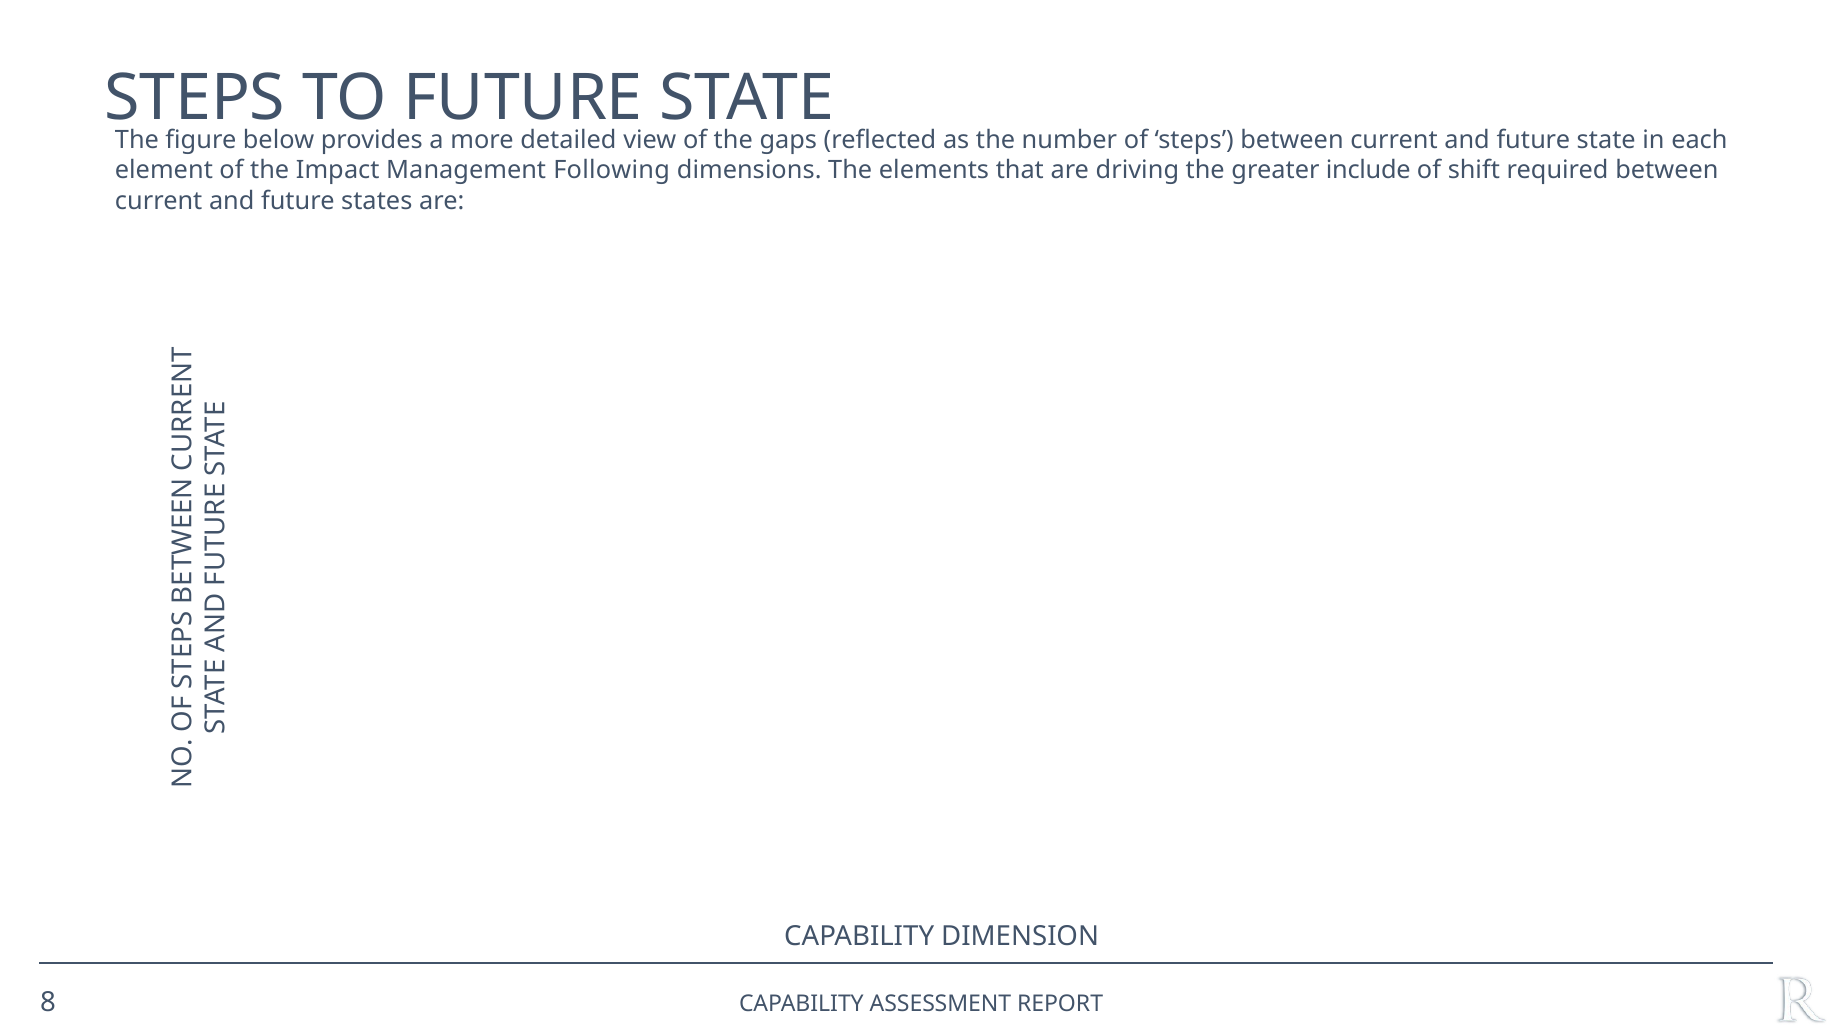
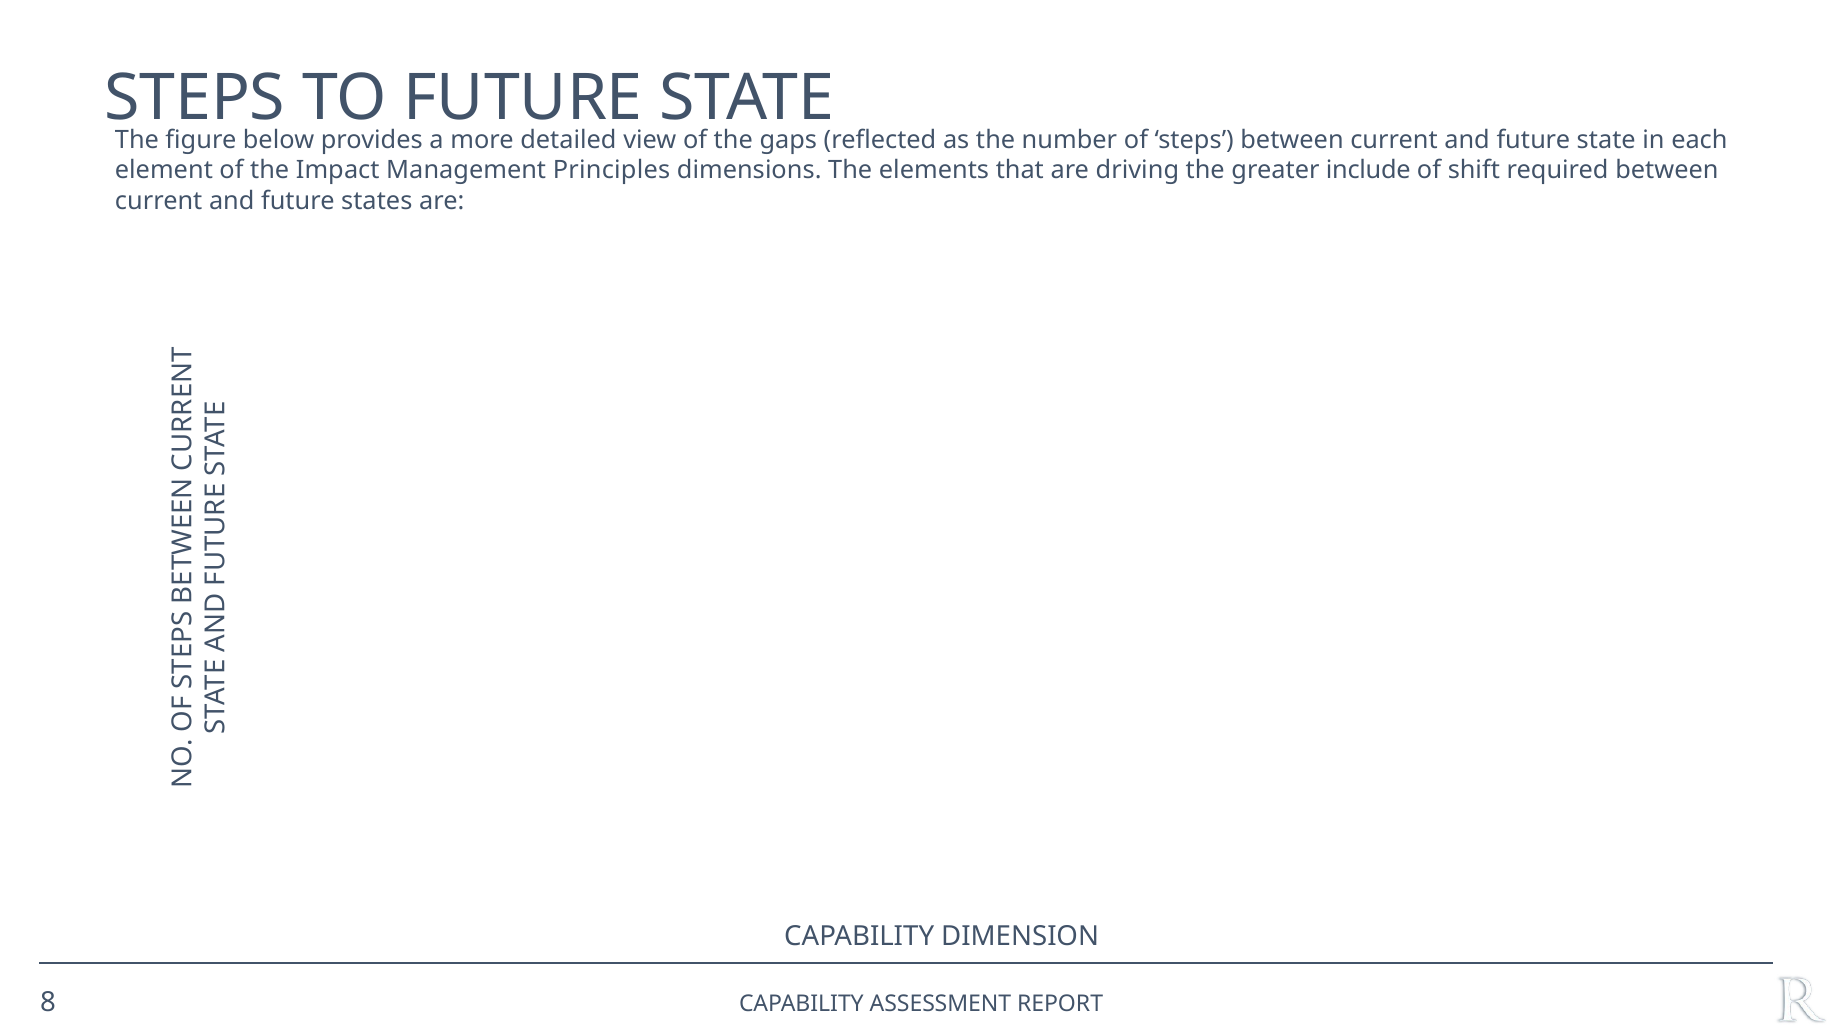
Following: Following -> Principles
